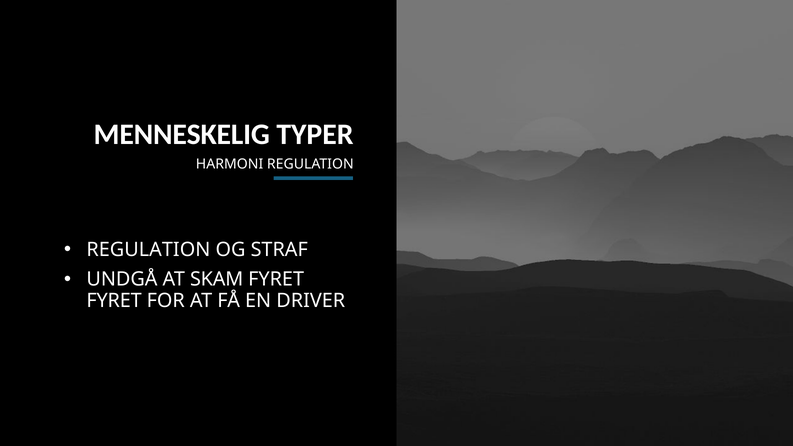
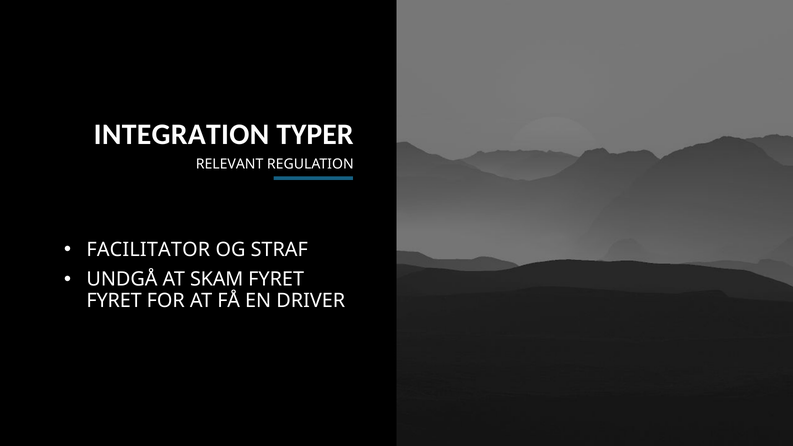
MENNESKELIG: MENNESKELIG -> INTEGRATION
HARMONI: HARMONI -> RELEVANT
REGULATION at (148, 250): REGULATION -> FACILITATOR
